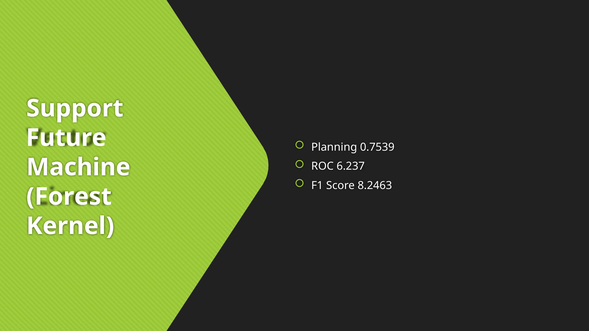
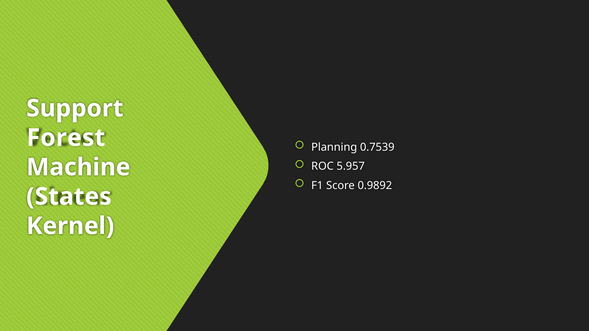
Future: Future -> Forest
6.237: 6.237 -> 5.957
8.2463: 8.2463 -> 0.9892
Forest: Forest -> States
